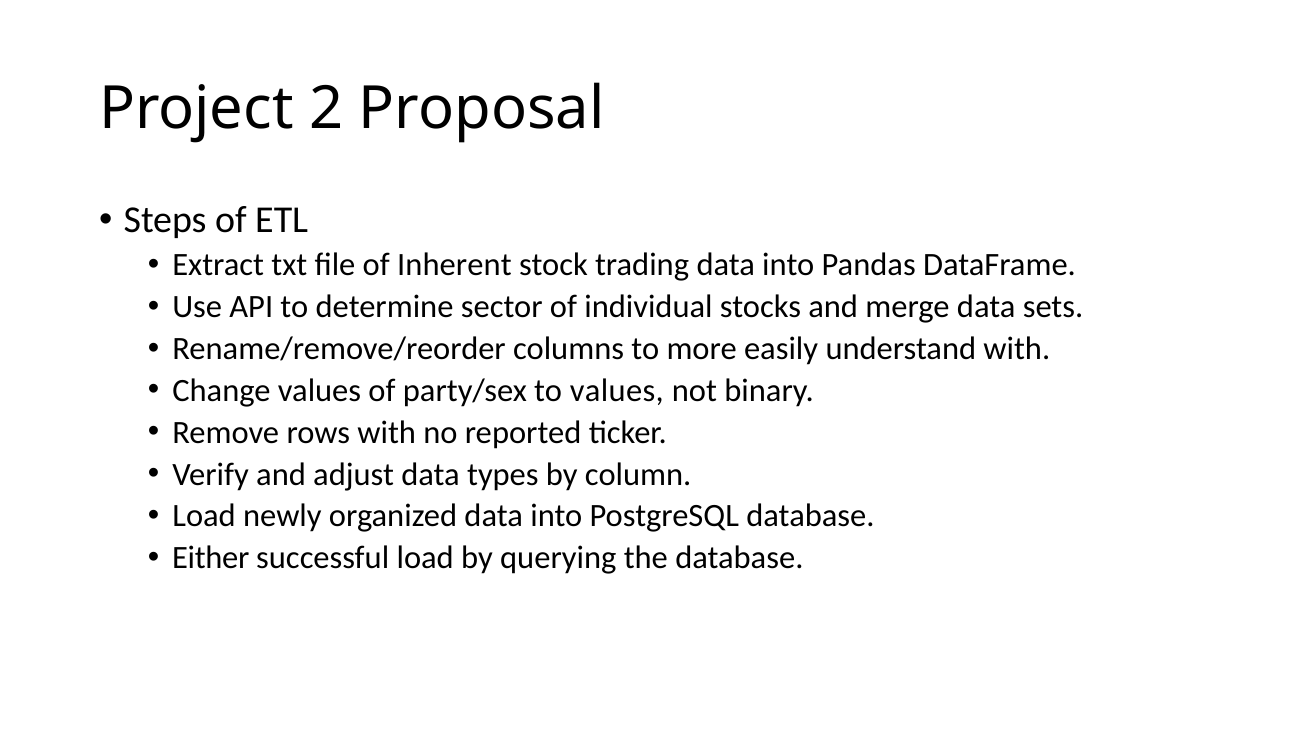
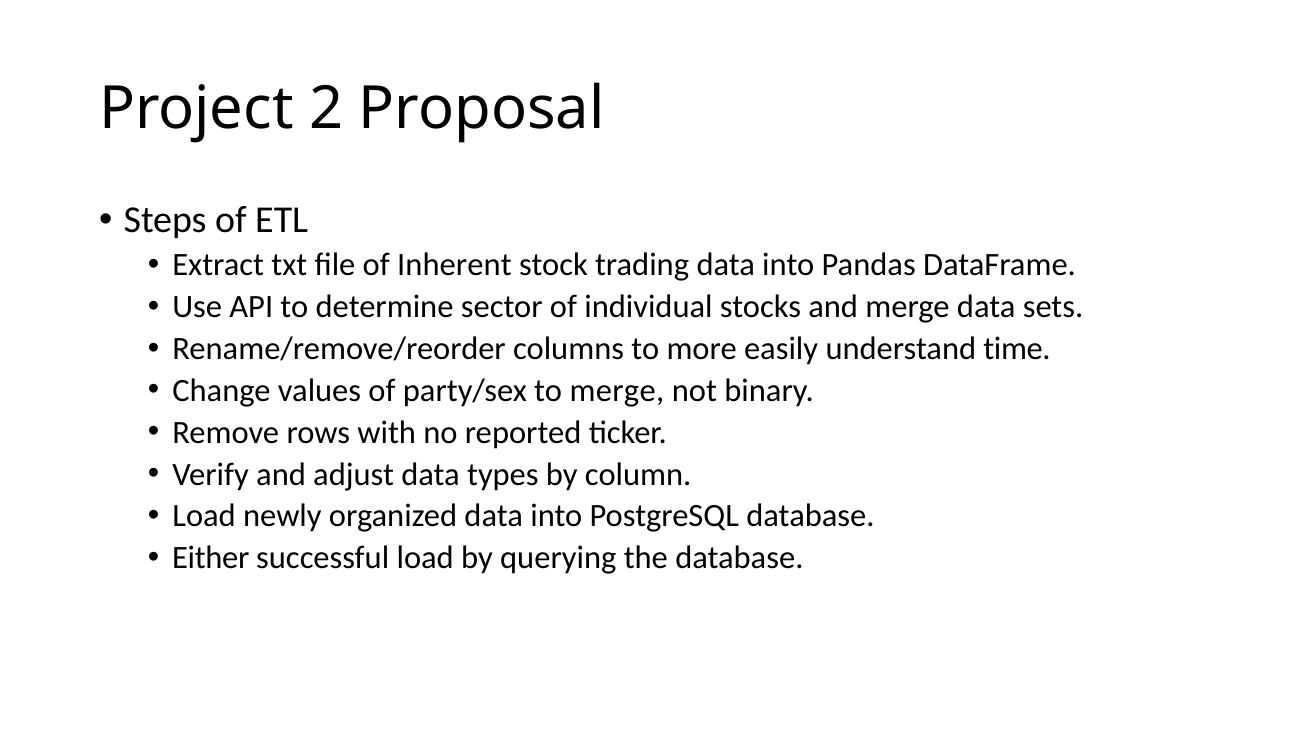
understand with: with -> time
to values: values -> merge
